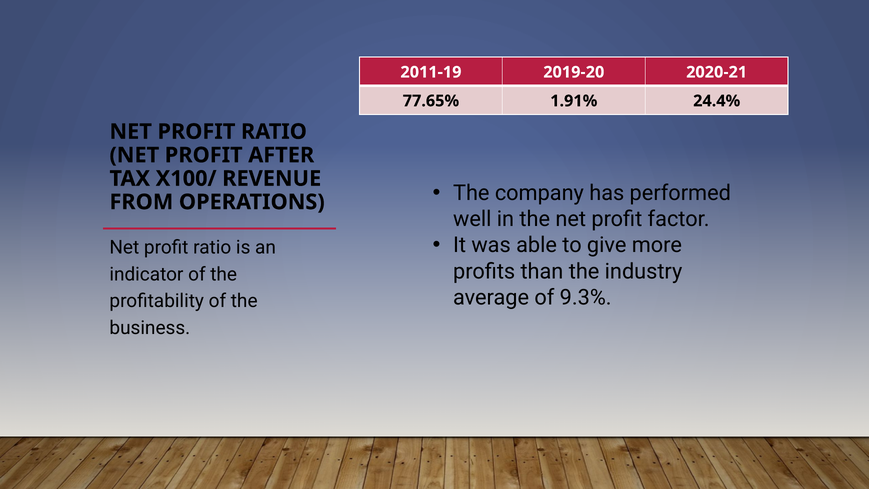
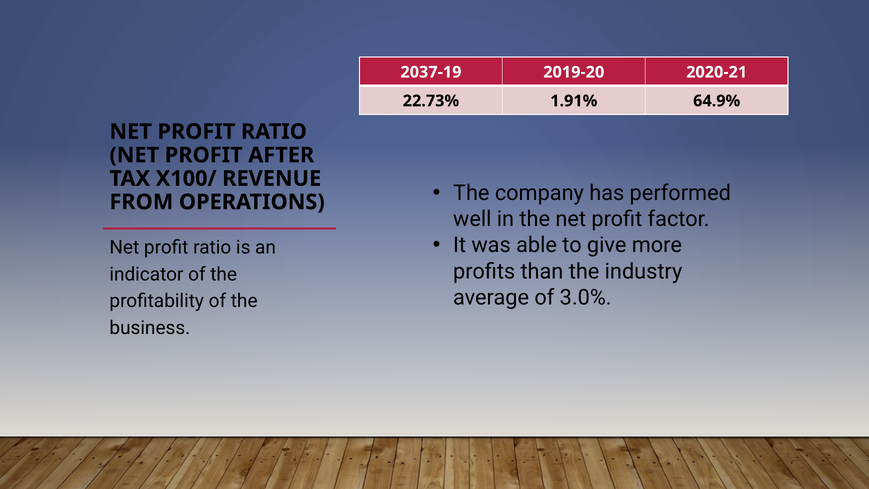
2011-19: 2011-19 -> 2037-19
77.65%: 77.65% -> 22.73%
24.4%: 24.4% -> 64.9%
9.3%: 9.3% -> 3.0%
